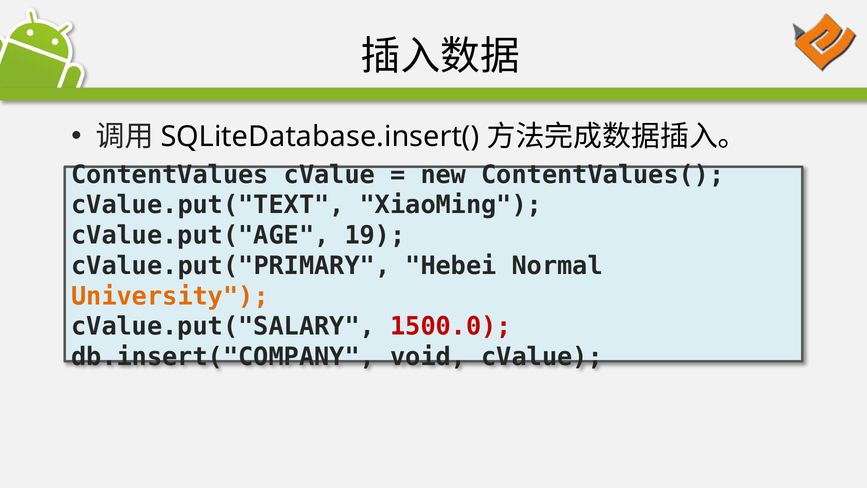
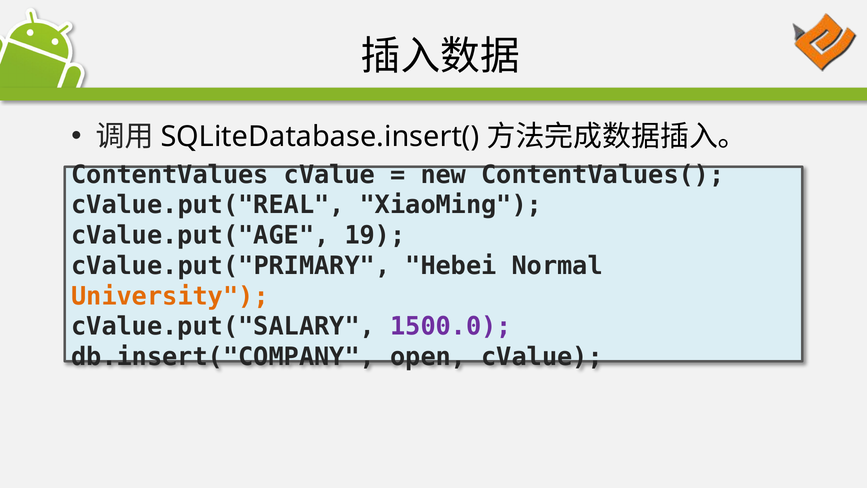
cValue.put("TEXT: cValue.put("TEXT -> cValue.put("REAL
1500.0 colour: red -> purple
void: void -> open
